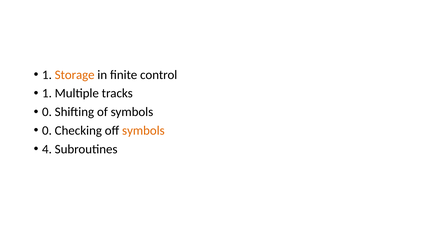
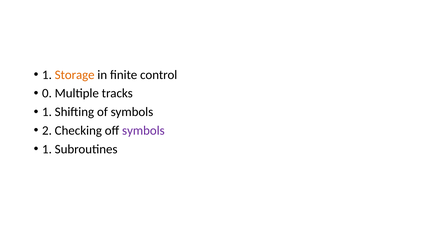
1 at (47, 93): 1 -> 0
0 at (47, 112): 0 -> 1
0 at (47, 131): 0 -> 2
symbols at (143, 131) colour: orange -> purple
4 at (47, 149): 4 -> 1
